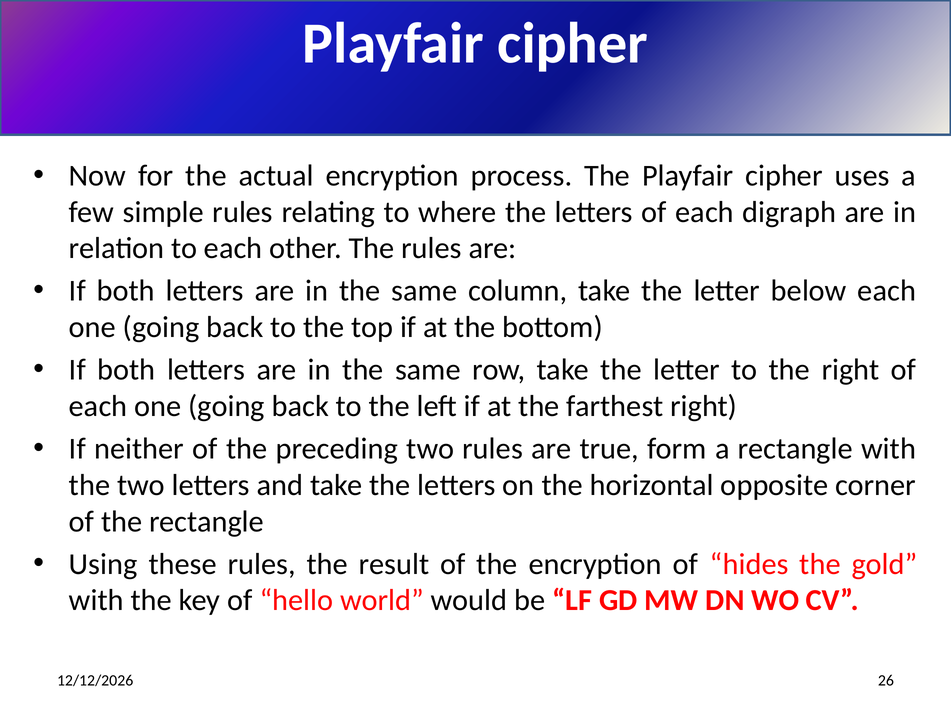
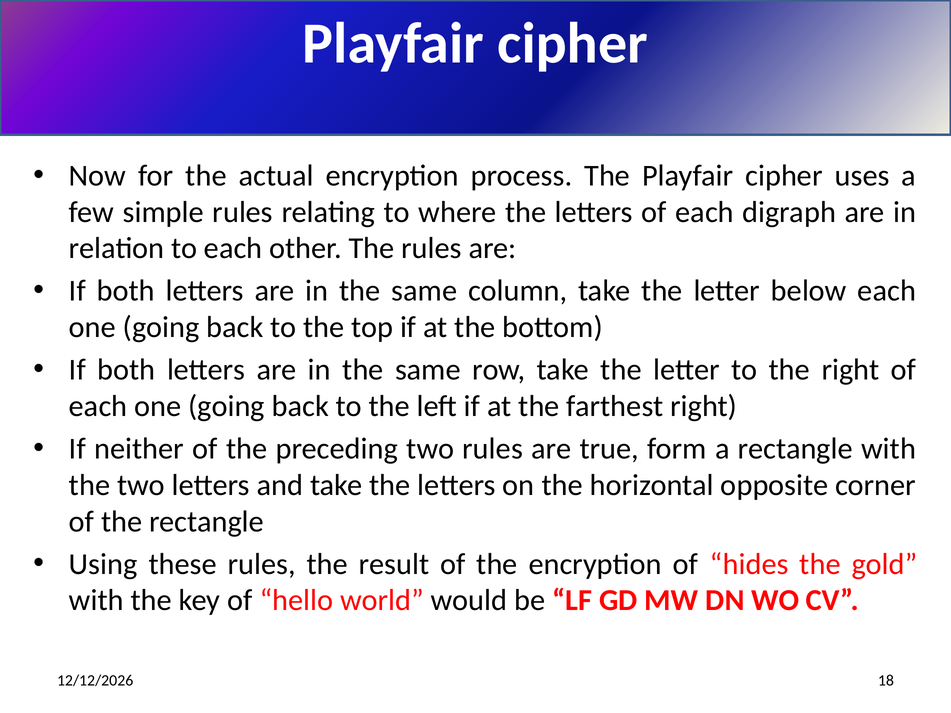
26: 26 -> 18
